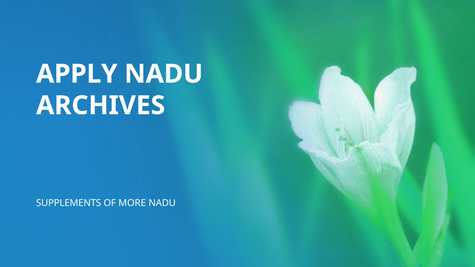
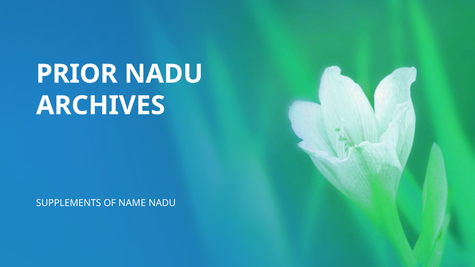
APPLY: APPLY -> PRIOR
MORE: MORE -> NAME
